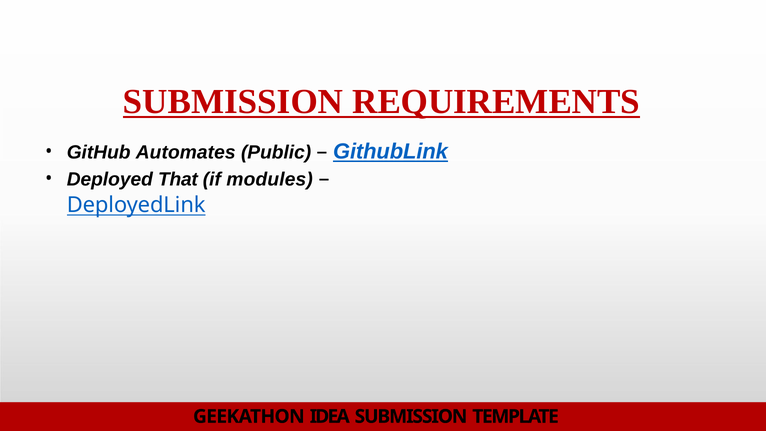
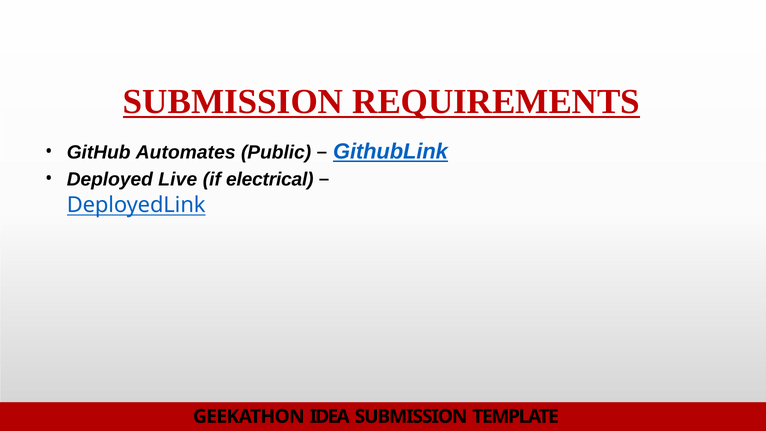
That: That -> Live
modules: modules -> electrical
